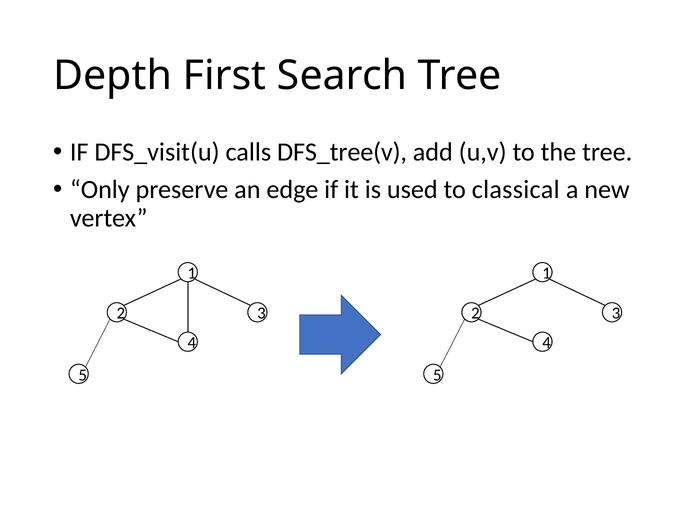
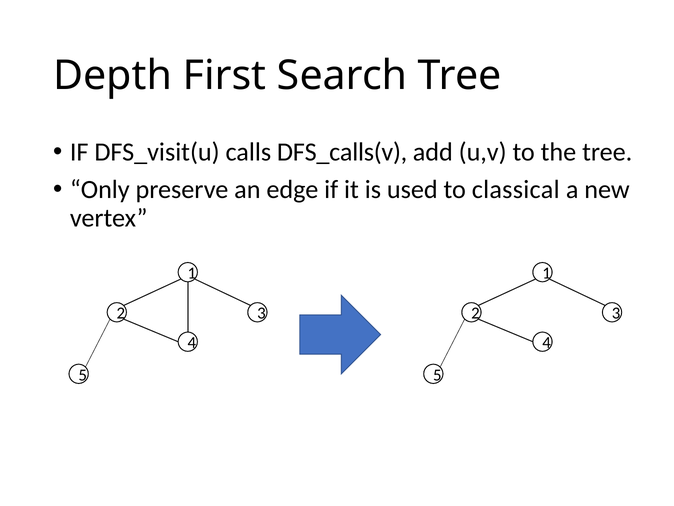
DFS_tree(v: DFS_tree(v -> DFS_calls(v
